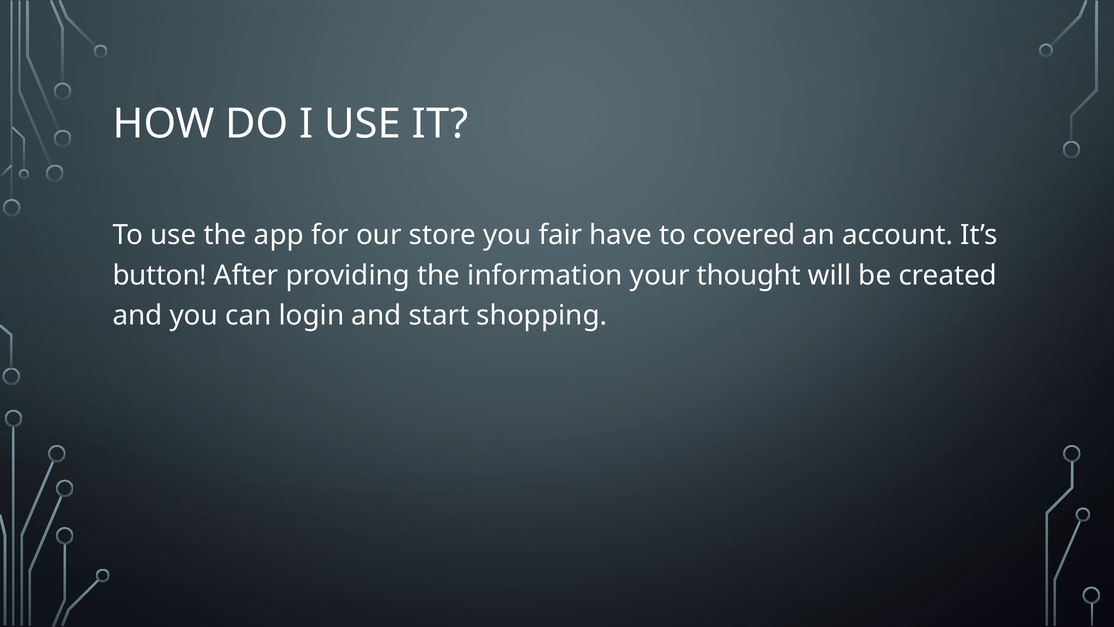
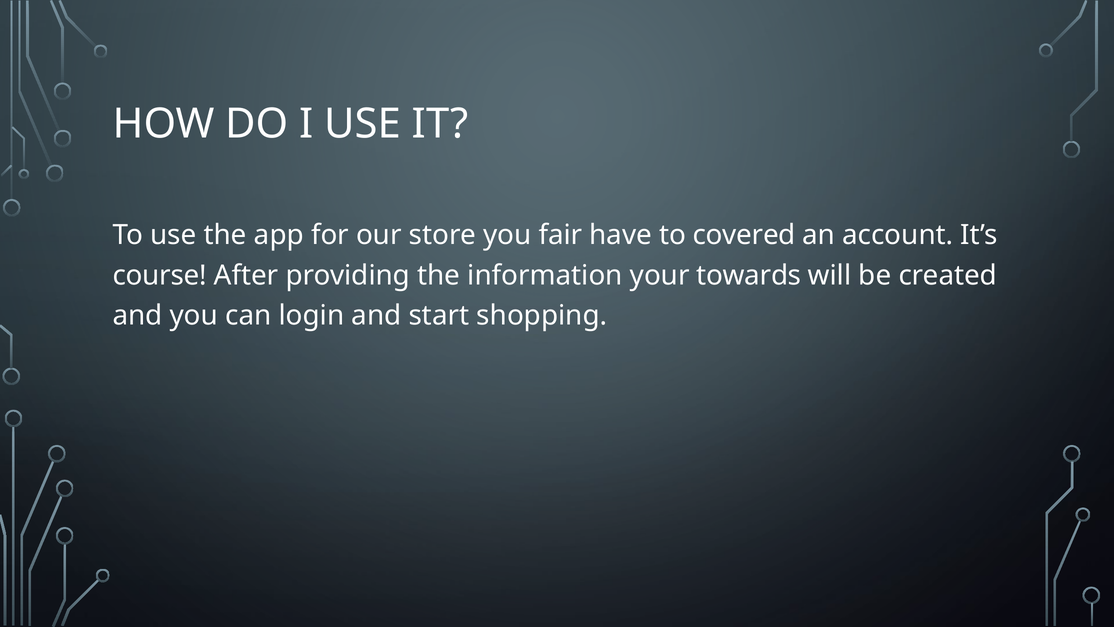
button: button -> course
thought: thought -> towards
